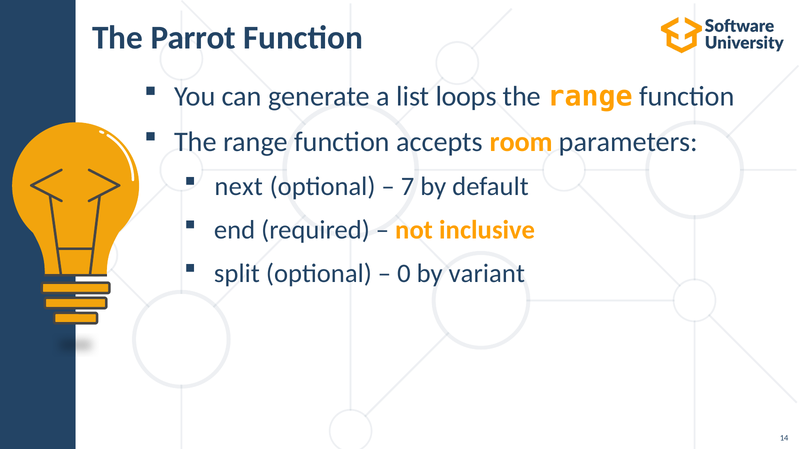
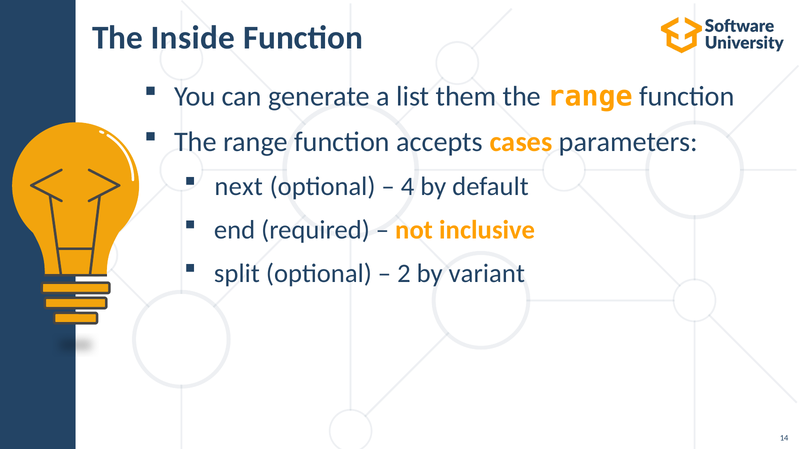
Parrot: Parrot -> Inside
loops: loops -> them
room: room -> cases
7: 7 -> 4
0: 0 -> 2
